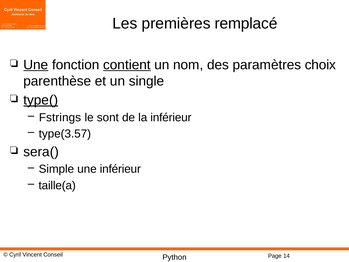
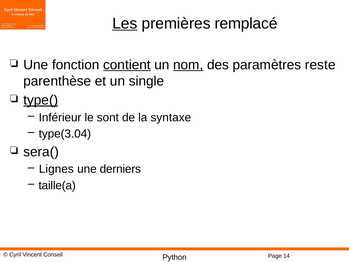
Les underline: none -> present
Une at (36, 65) underline: present -> none
nom underline: none -> present
choix: choix -> reste
Fstrings: Fstrings -> Inférieur
la inférieur: inférieur -> syntaxe
type(3.57: type(3.57 -> type(3.04
Simple: Simple -> Lignes
une inférieur: inférieur -> derniers
